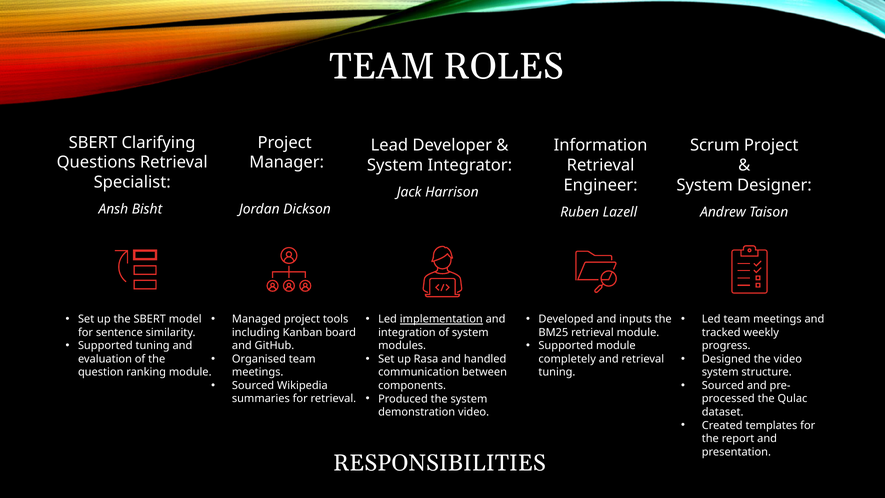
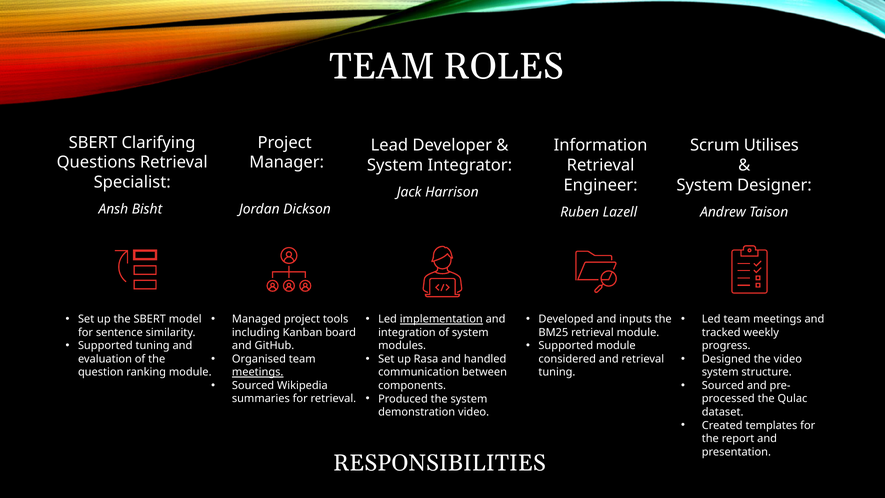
Scrum Project: Project -> Utilises
completely: completely -> considered
meetings at (258, 372) underline: none -> present
